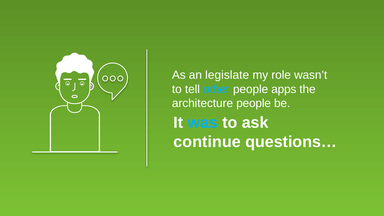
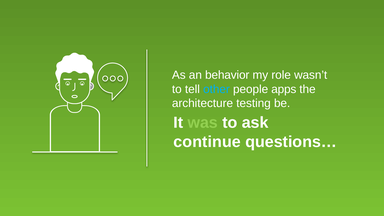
legislate: legislate -> behavior
architecture people: people -> testing
was colour: light blue -> light green
